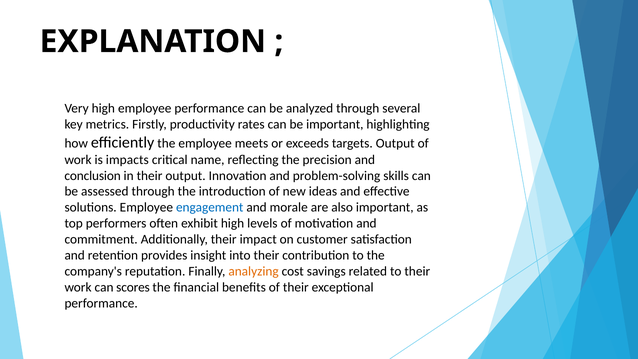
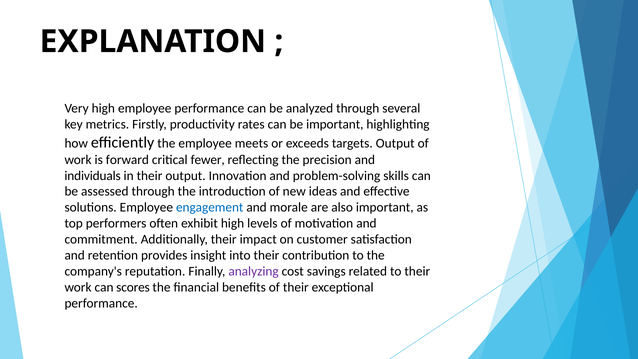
impacts: impacts -> forward
name: name -> fewer
conclusion: conclusion -> individuals
analyzing colour: orange -> purple
